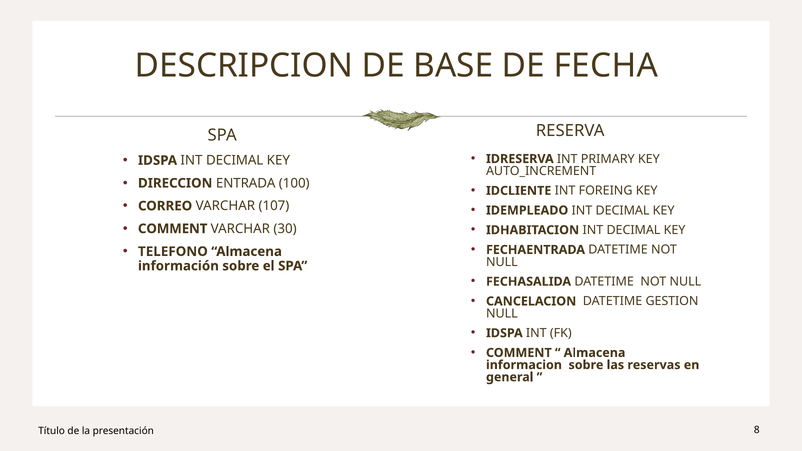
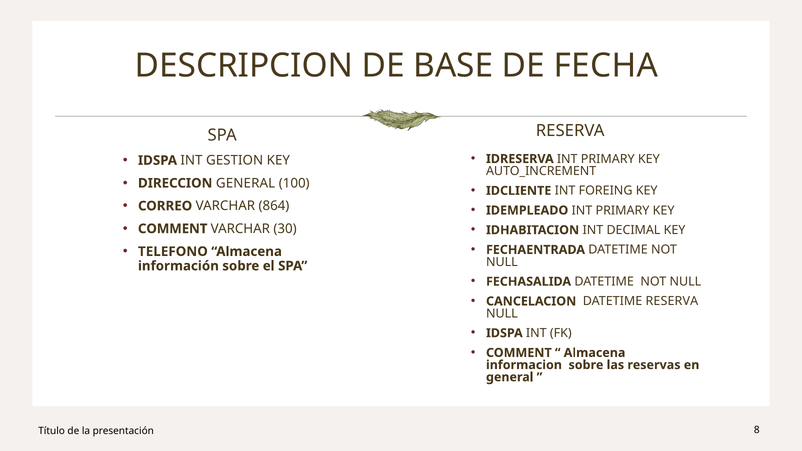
IDSPA INT DECIMAL: DECIMAL -> GESTION
DIRECCION ENTRADA: ENTRADA -> GENERAL
107: 107 -> 864
IDEMPLEADO INT DECIMAL: DECIMAL -> PRIMARY
DATETIME GESTION: GESTION -> RESERVA
